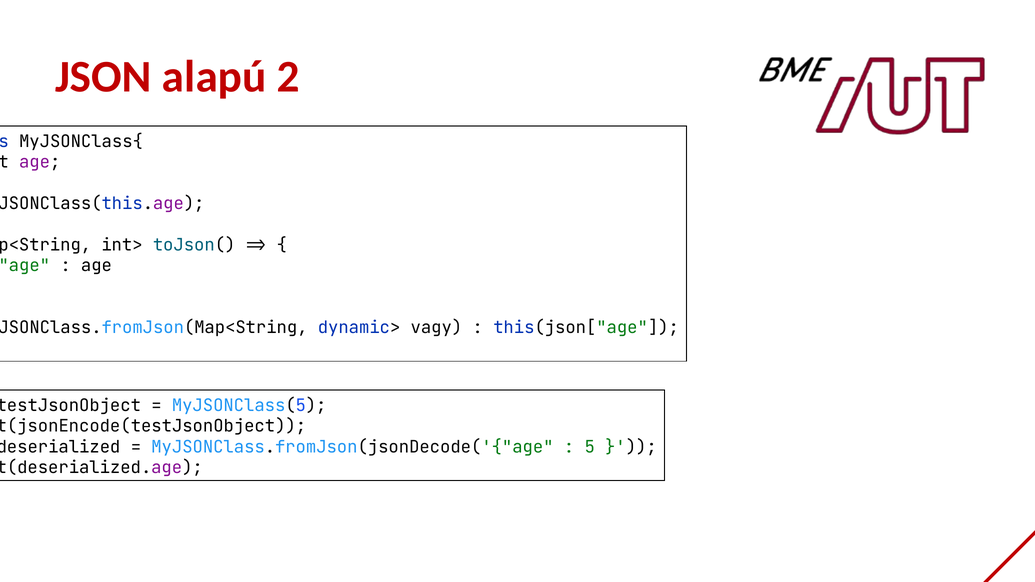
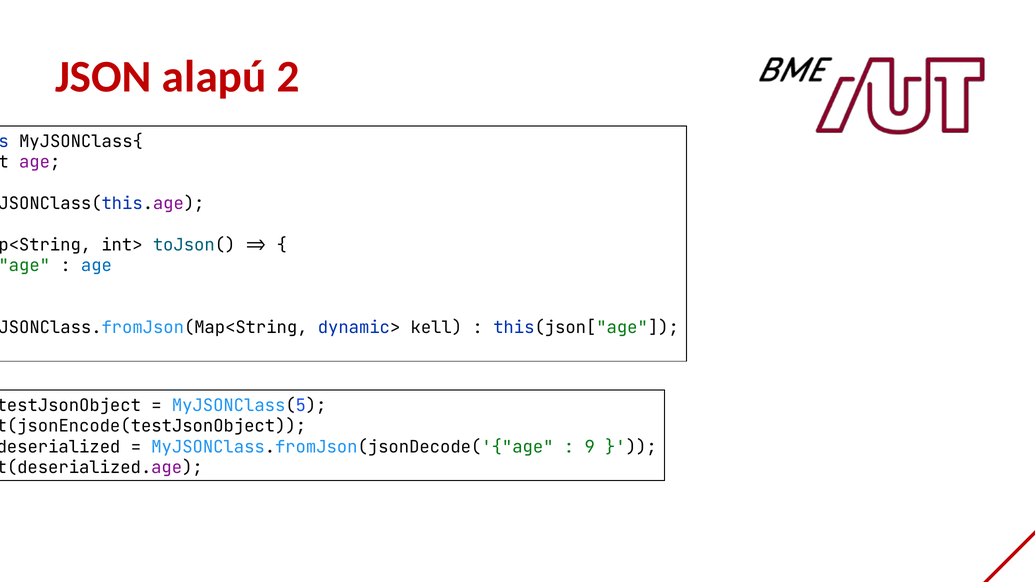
age at (96, 266) colour: black -> blue
vagy: vagy -> kell
5: 5 -> 9
